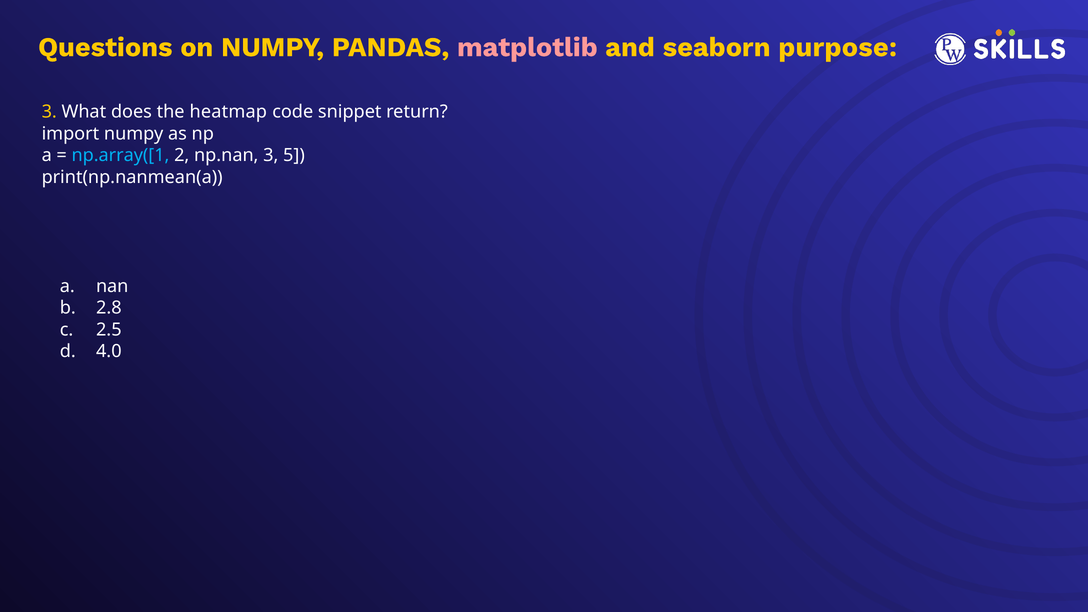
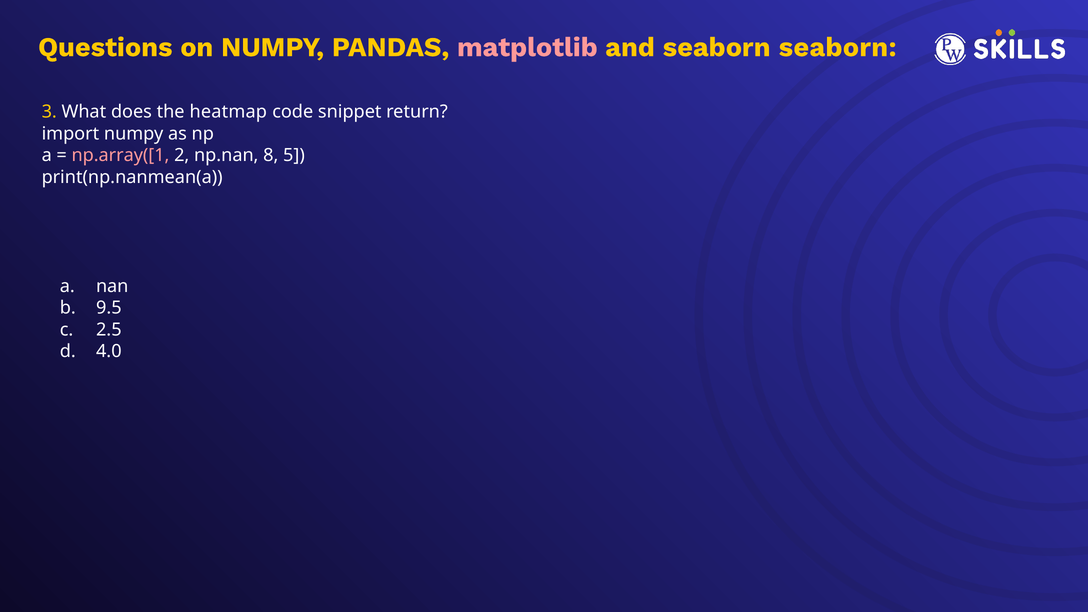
seaborn purpose: purpose -> seaborn
np.array([1 colour: light blue -> pink
np.nan 3: 3 -> 8
2.8: 2.8 -> 9.5
